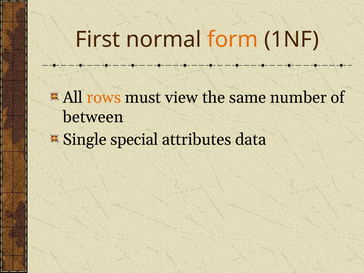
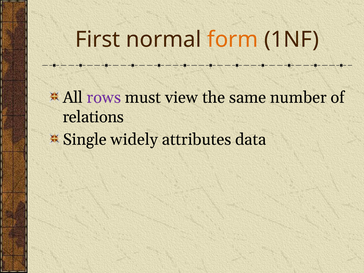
rows colour: orange -> purple
between: between -> relations
special: special -> widely
